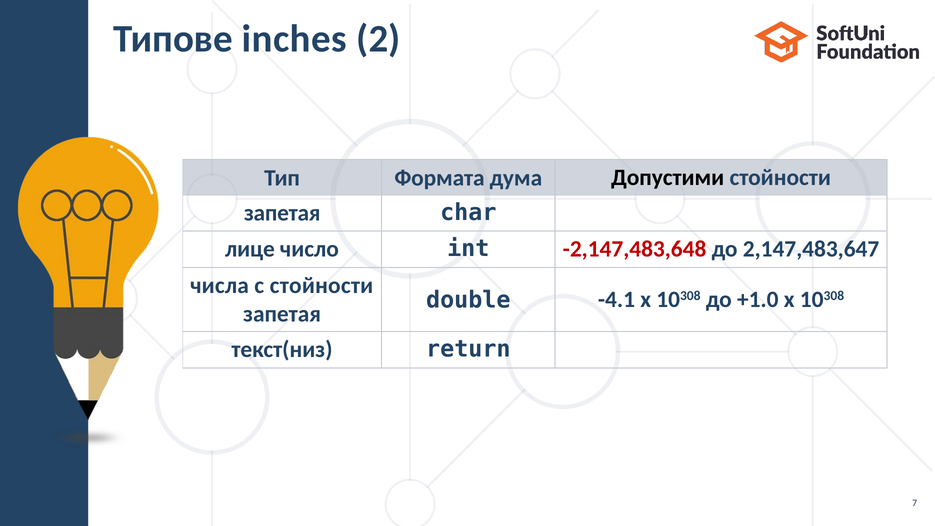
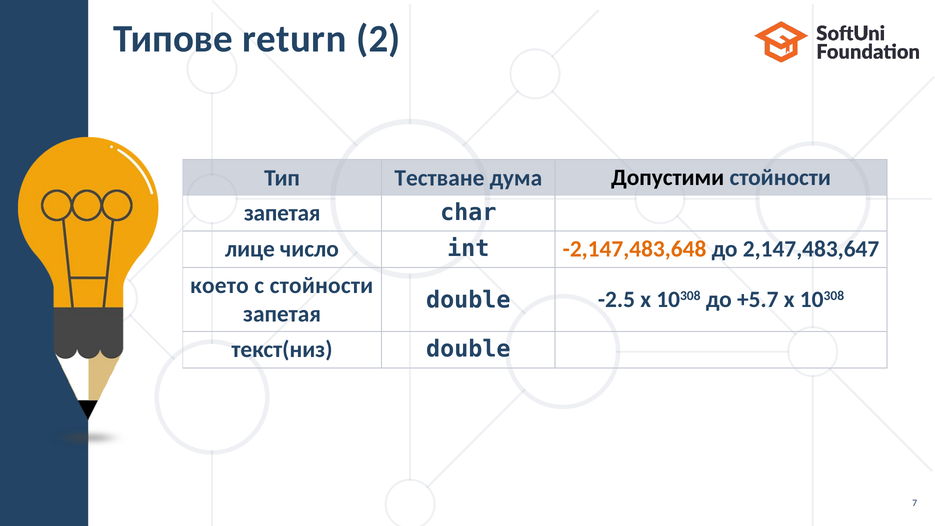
inches: inches -> return
Формата: Формата -> Тестване
-2,147,483,648 colour: red -> orange
числа: числа -> което
-4.1: -4.1 -> -2.5
+1.0: +1.0 -> +5.7
текст(низ return: return -> double
